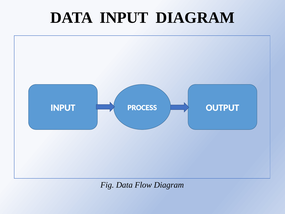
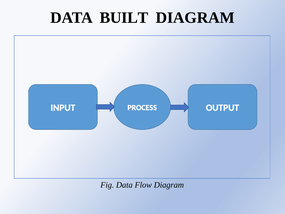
DATA INPUT: INPUT -> BUILT
